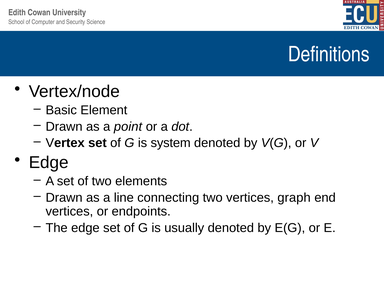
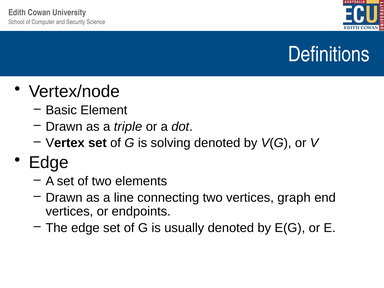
point: point -> triple
system: system -> solving
